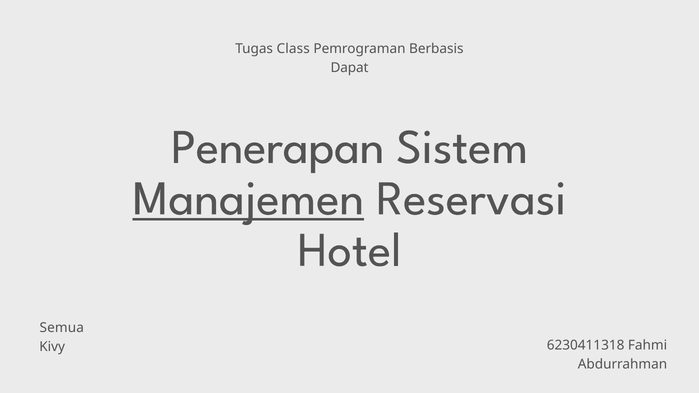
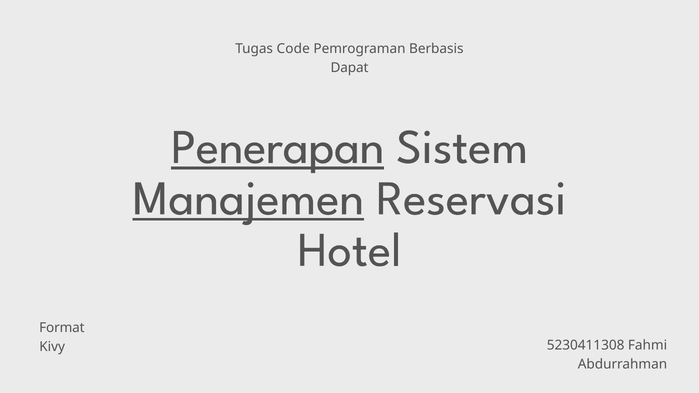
Class: Class -> Code
Penerapan underline: none -> present
Semua: Semua -> Format
6230411318: 6230411318 -> 5230411308
